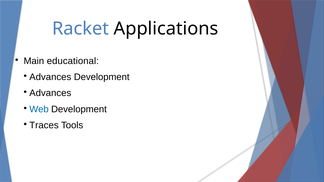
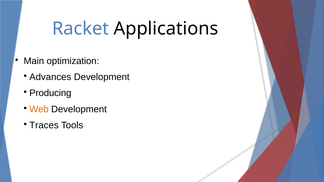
educational: educational -> optimization
Advances at (50, 93): Advances -> Producing
Web colour: blue -> orange
